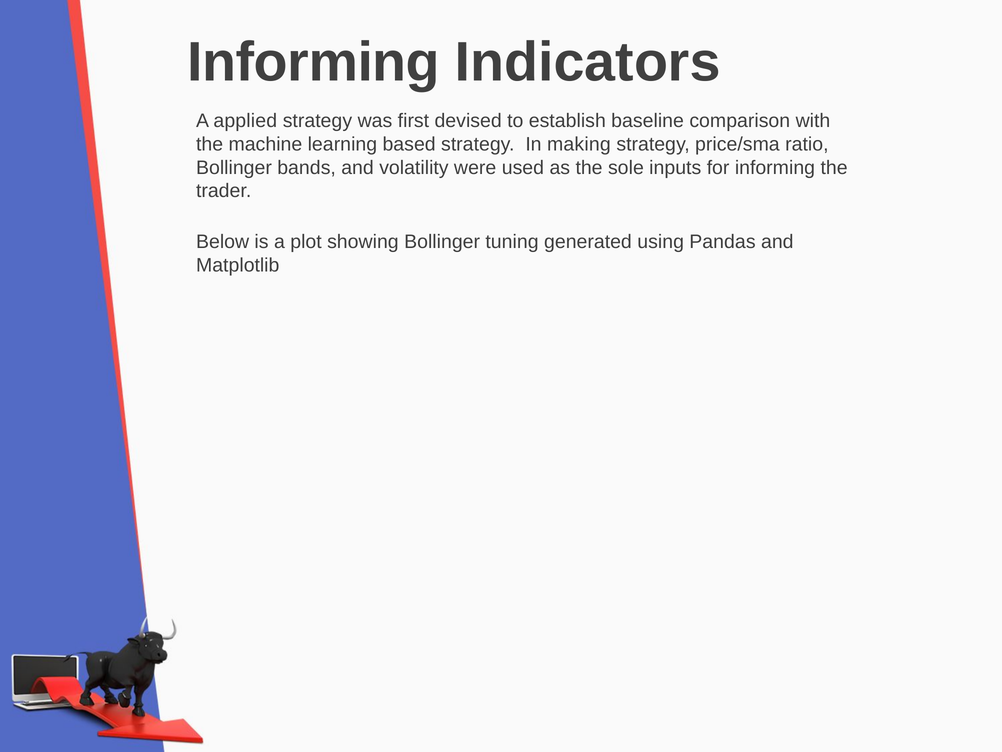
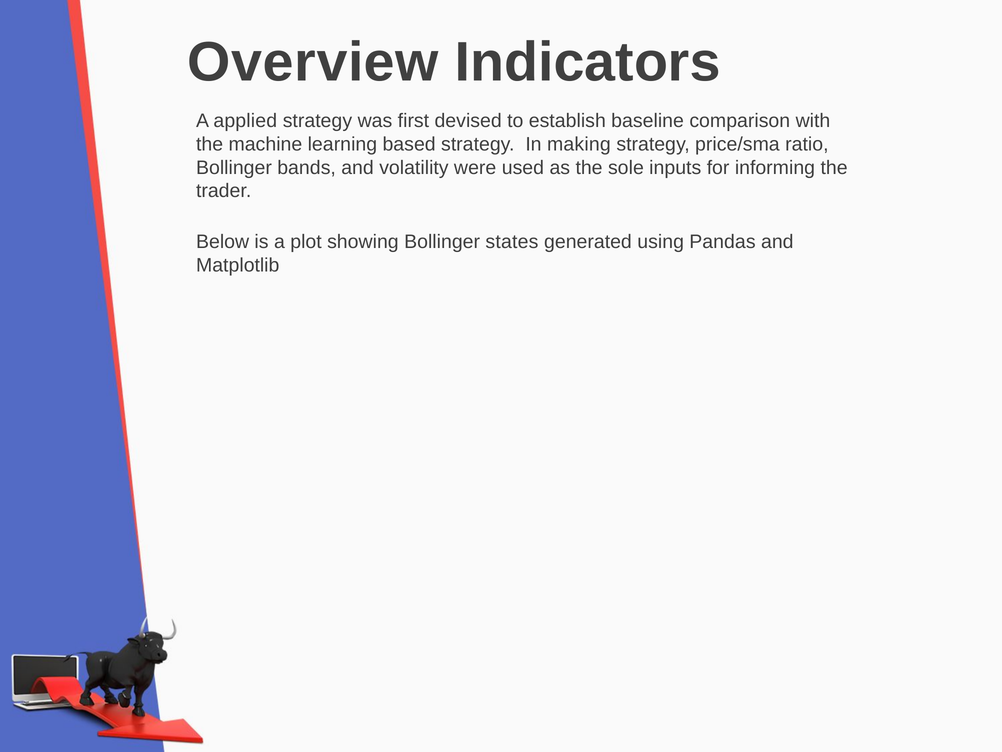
Informing at (314, 62): Informing -> Overview
tuning: tuning -> states
